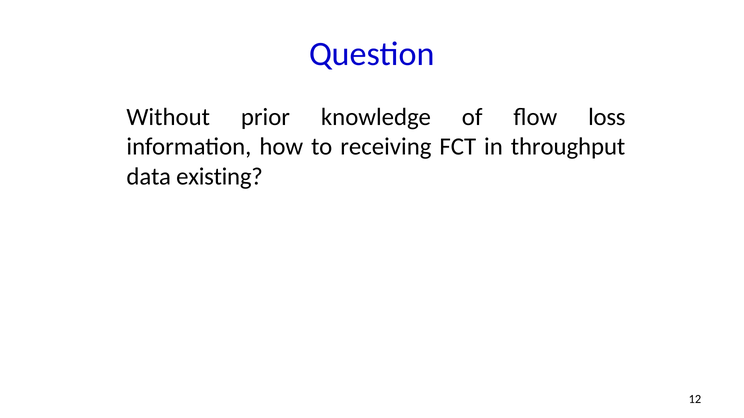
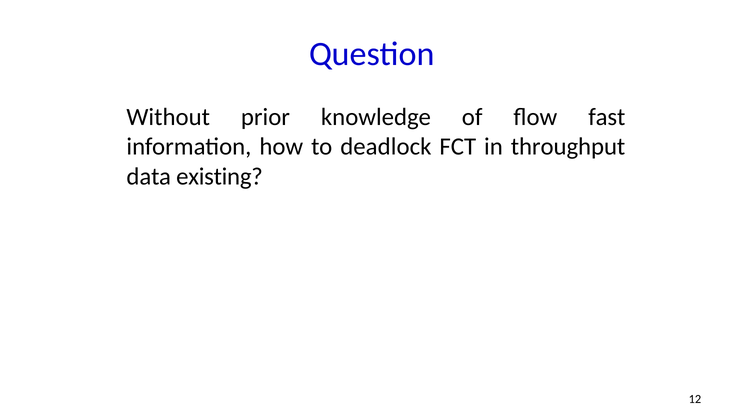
loss: loss -> fast
receiving: receiving -> deadlock
